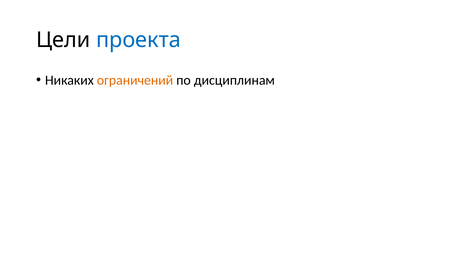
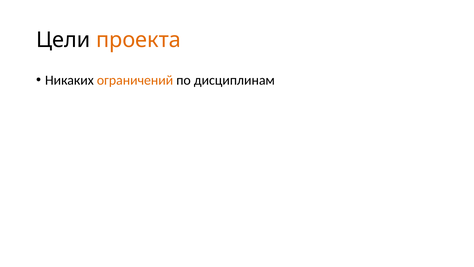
проекта colour: blue -> orange
